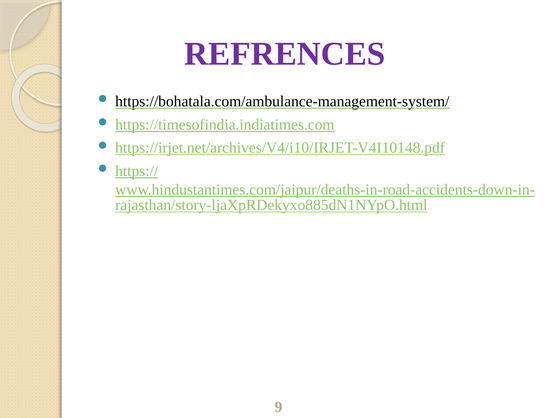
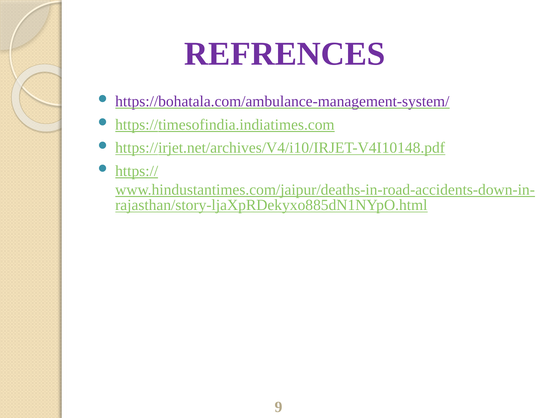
https://bohatala.com/ambulance-management-system/ colour: black -> purple
